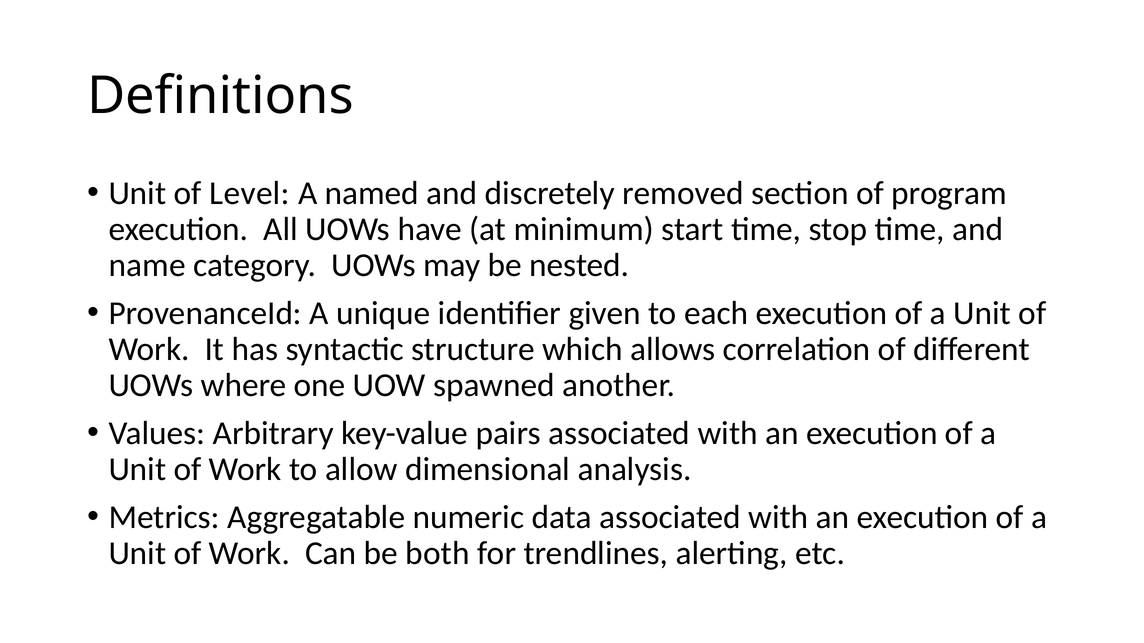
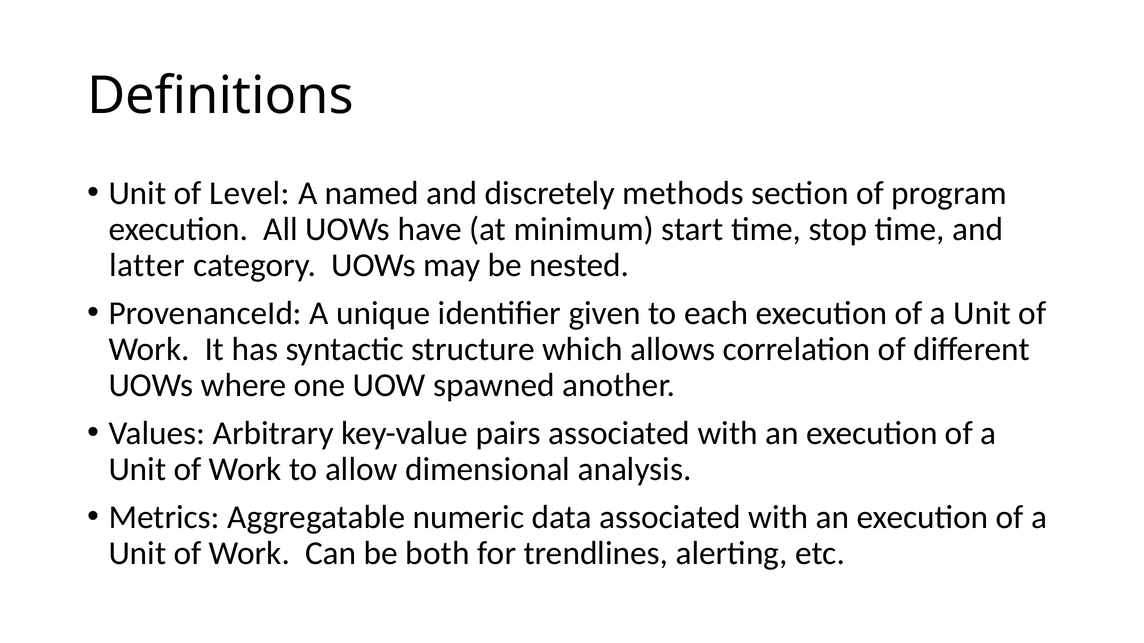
removed: removed -> methods
name: name -> latter
